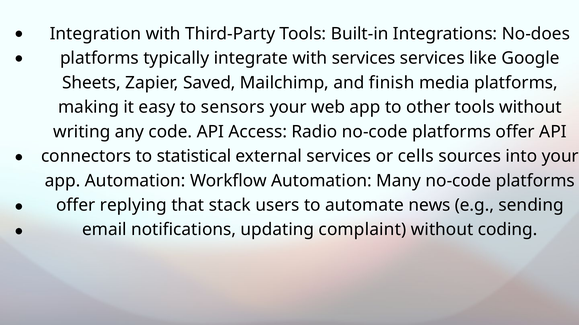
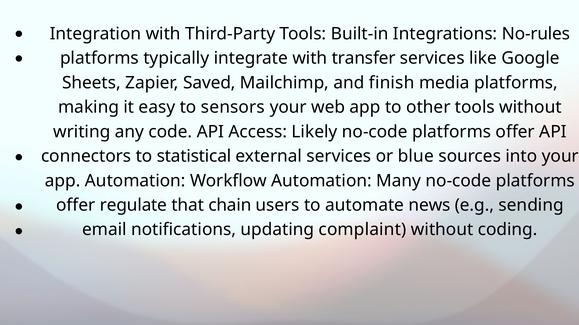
No-does: No-does -> No-rules
with services: services -> transfer
Radio: Radio -> Likely
cells: cells -> blue
replying: replying -> regulate
stack: stack -> chain
